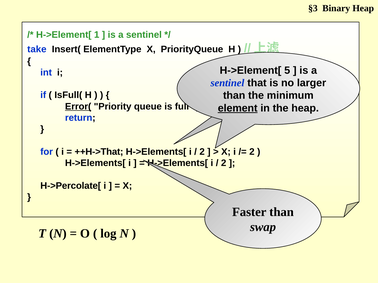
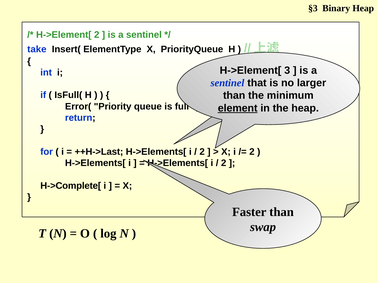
H->Element[ 1: 1 -> 2
5: 5 -> 3
Error( underline: present -> none
++H->That: ++H->That -> ++H->Last
H->Percolate[: H->Percolate[ -> H->Complete[
